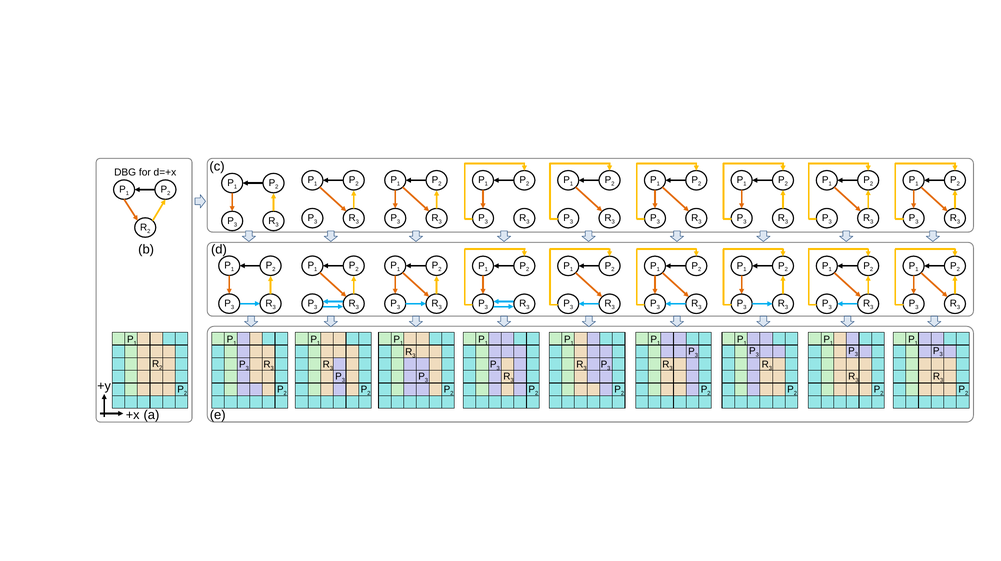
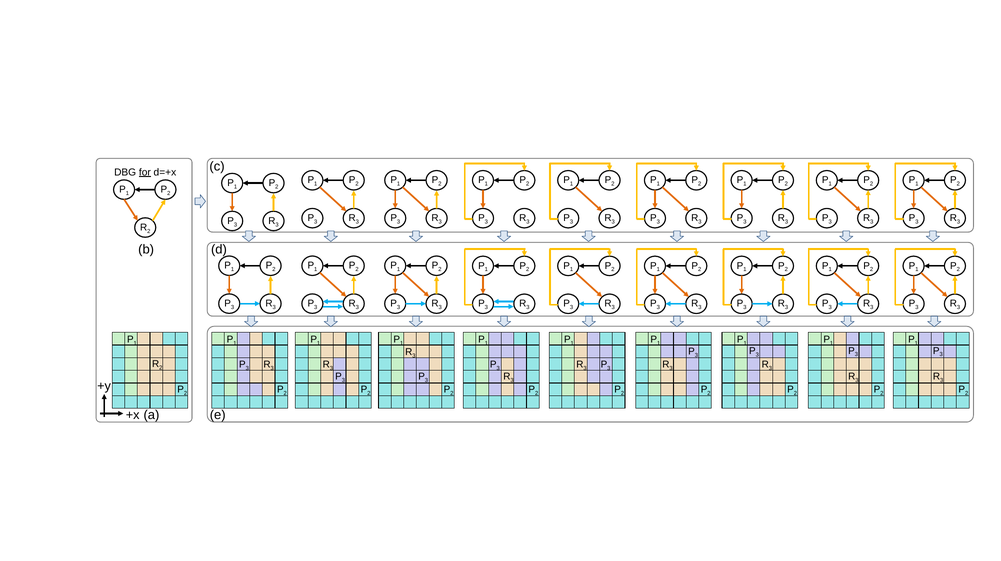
for underline: none -> present
